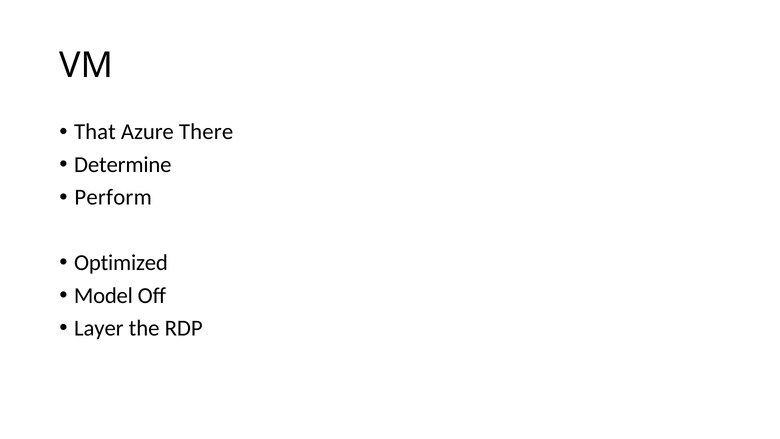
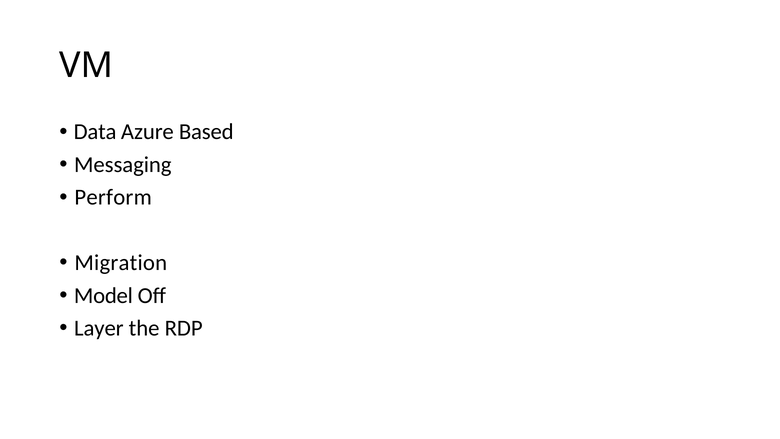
That: That -> Data
There: There -> Based
Determine: Determine -> Messaging
Optimized: Optimized -> Migration
